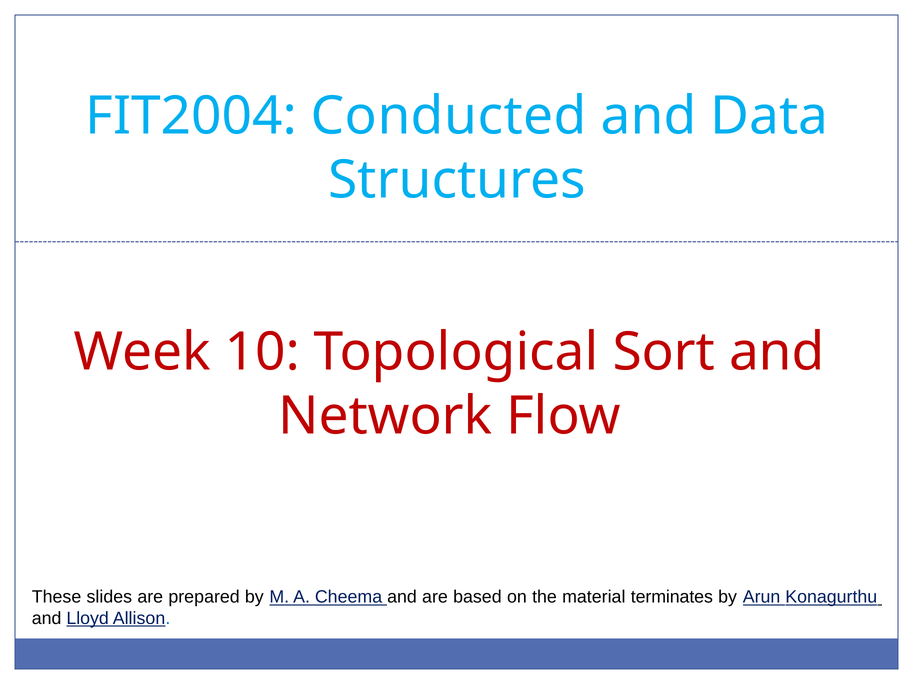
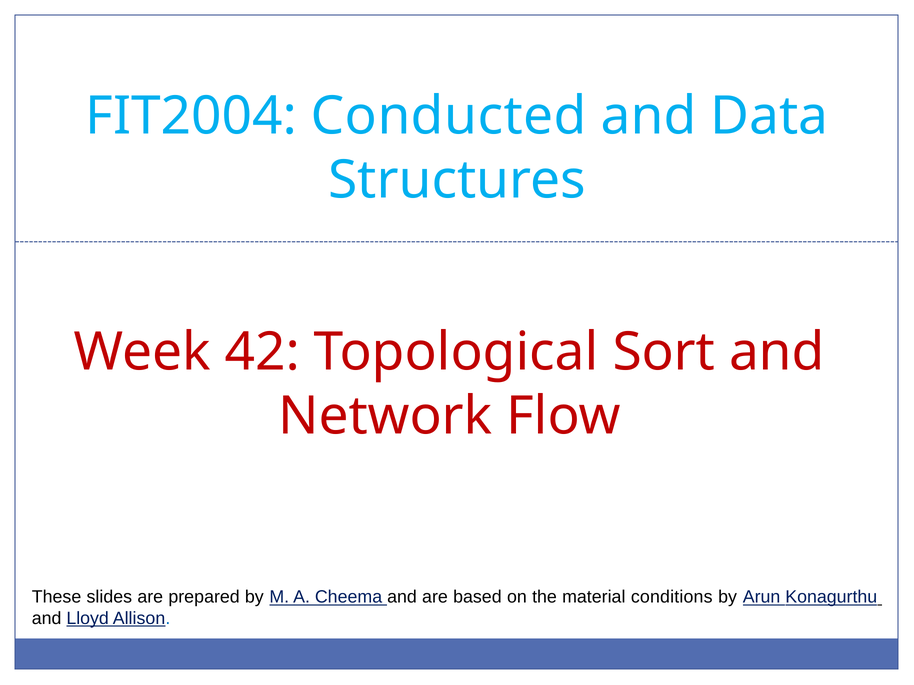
10: 10 -> 42
terminates: terminates -> conditions
